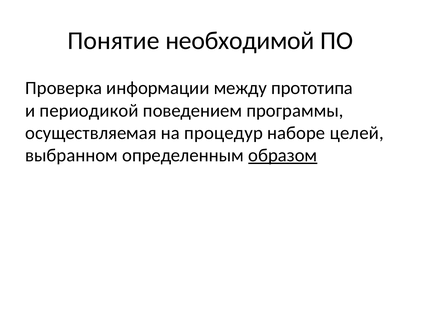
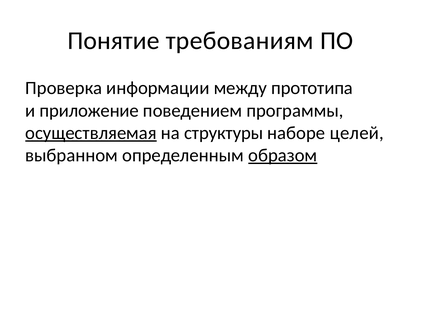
необходимой: необходимой -> требованиям
периодикой: периодикой -> приложение
осуществляемая underline: none -> present
процедур: процедур -> структуры
